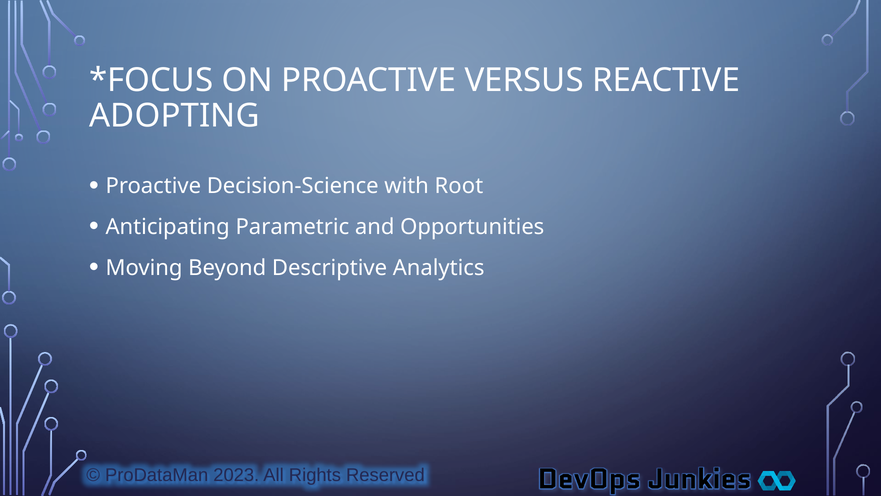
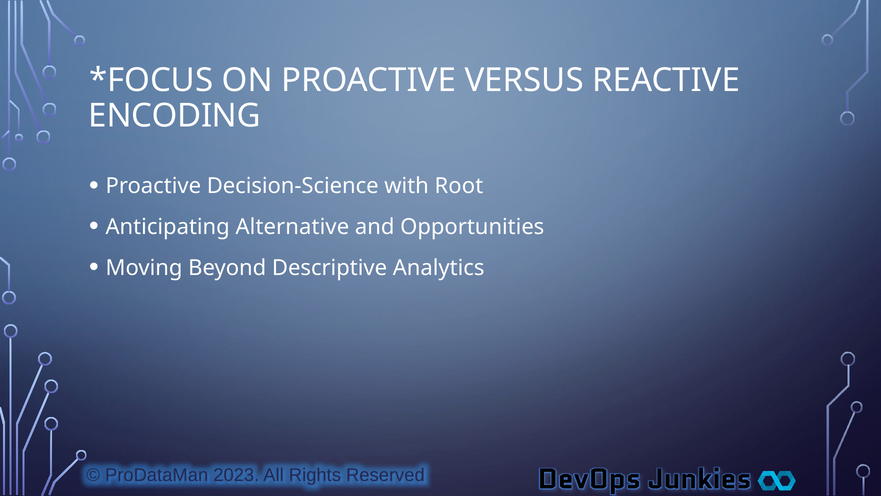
ADOPTING: ADOPTING -> ENCODING
Parametric: Parametric -> Alternative
